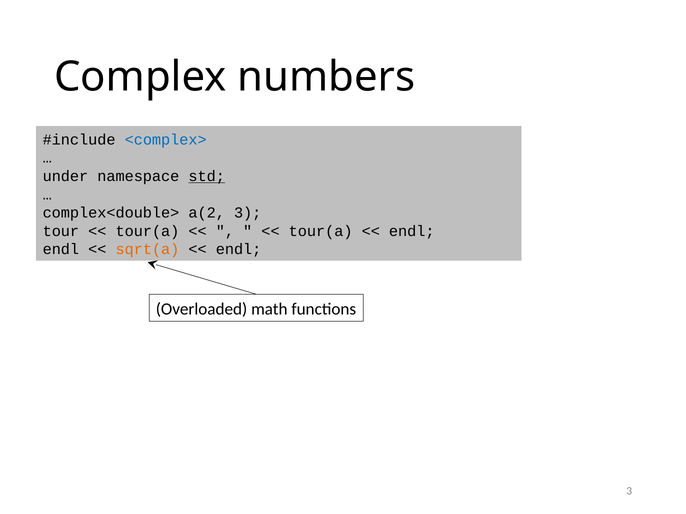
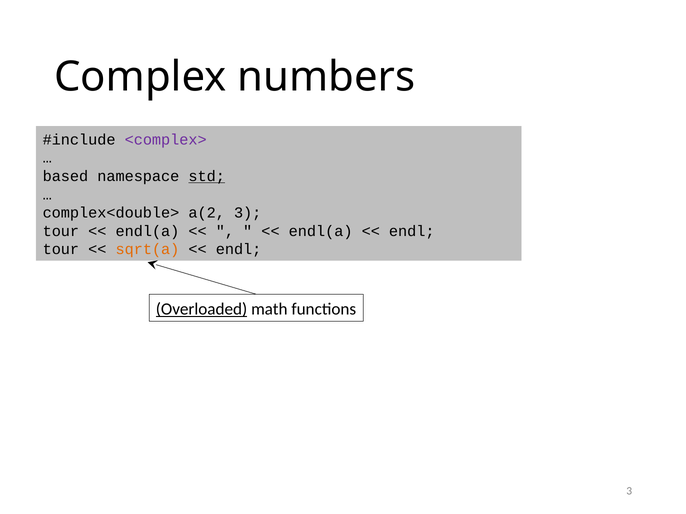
<complex> colour: blue -> purple
under: under -> based
tour(a at (147, 231): tour(a -> endl(a
tour(a at (321, 231): tour(a -> endl(a
endl at (61, 250): endl -> tour
Overloaded underline: none -> present
